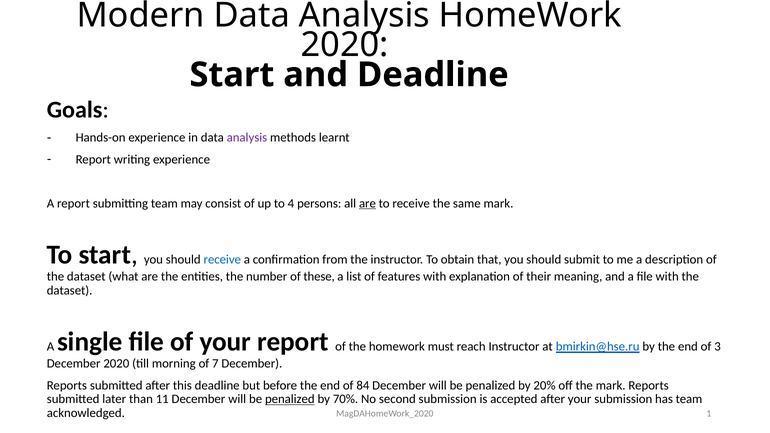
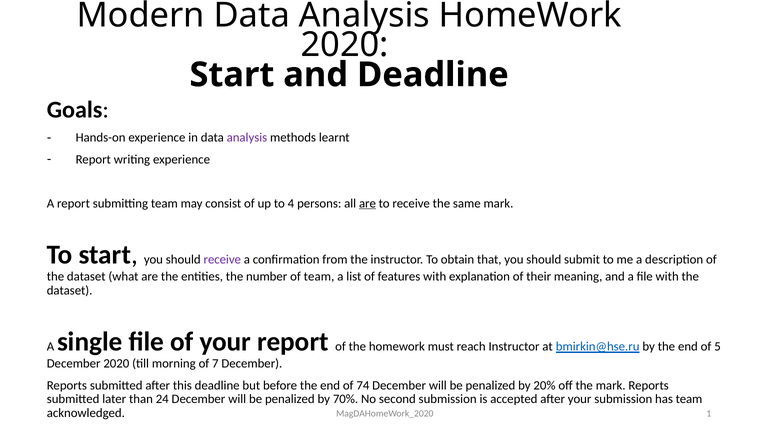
receive at (222, 260) colour: blue -> purple
of these: these -> team
3: 3 -> 5
84: 84 -> 74
11: 11 -> 24
penalized at (290, 399) underline: present -> none
